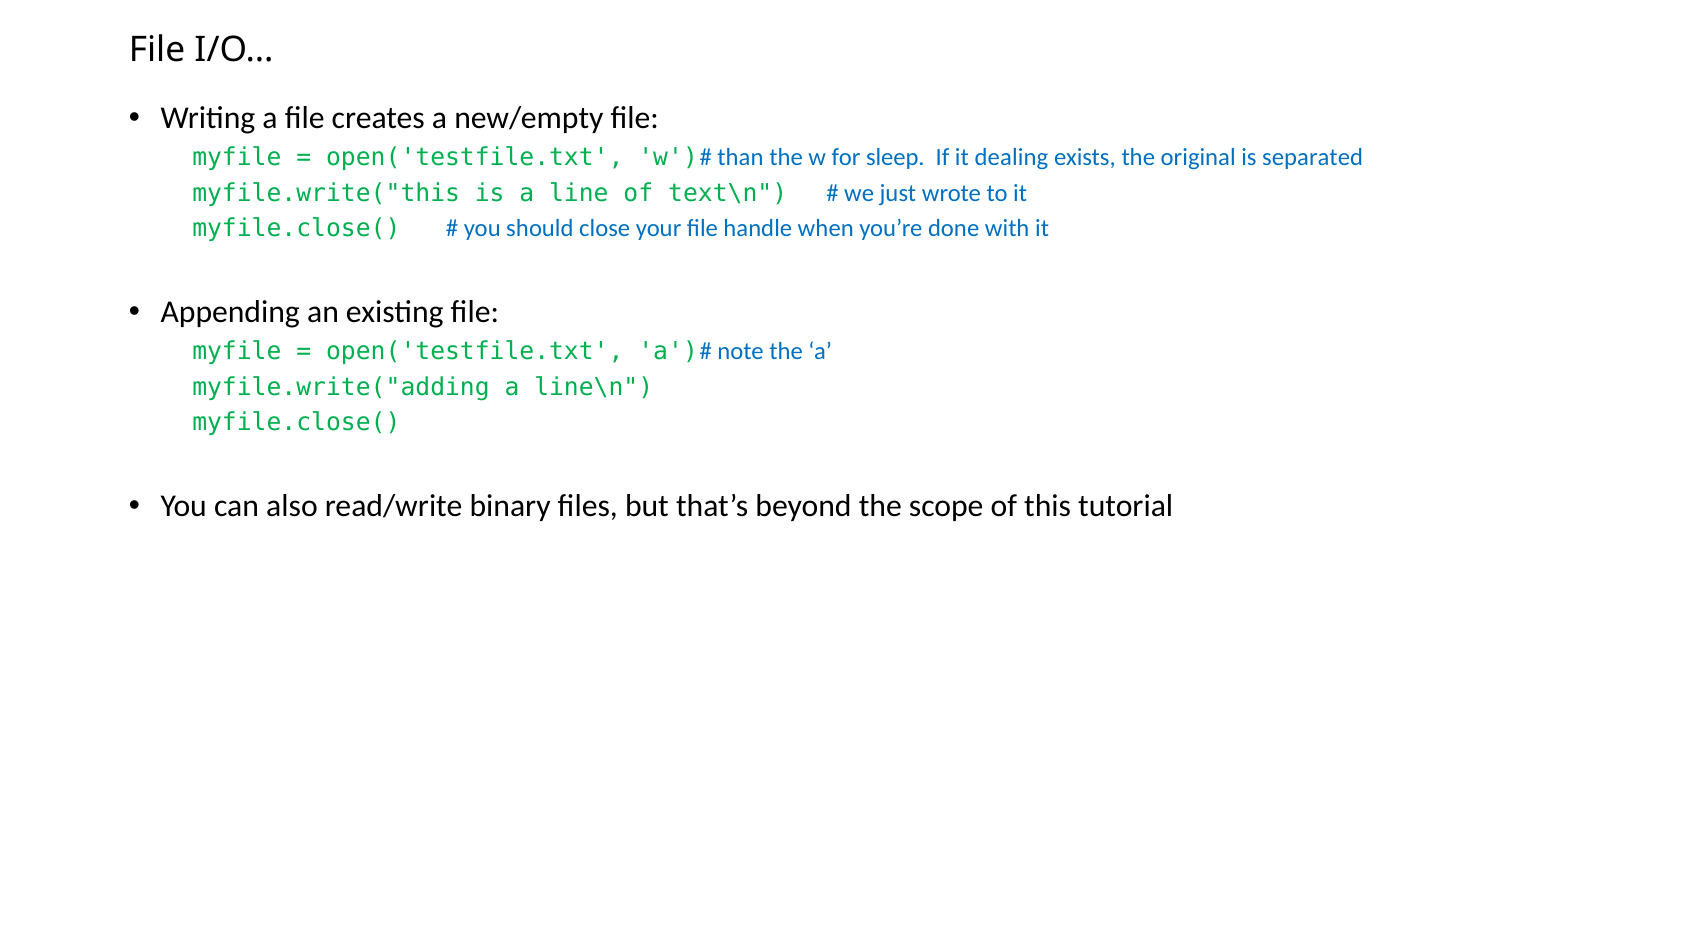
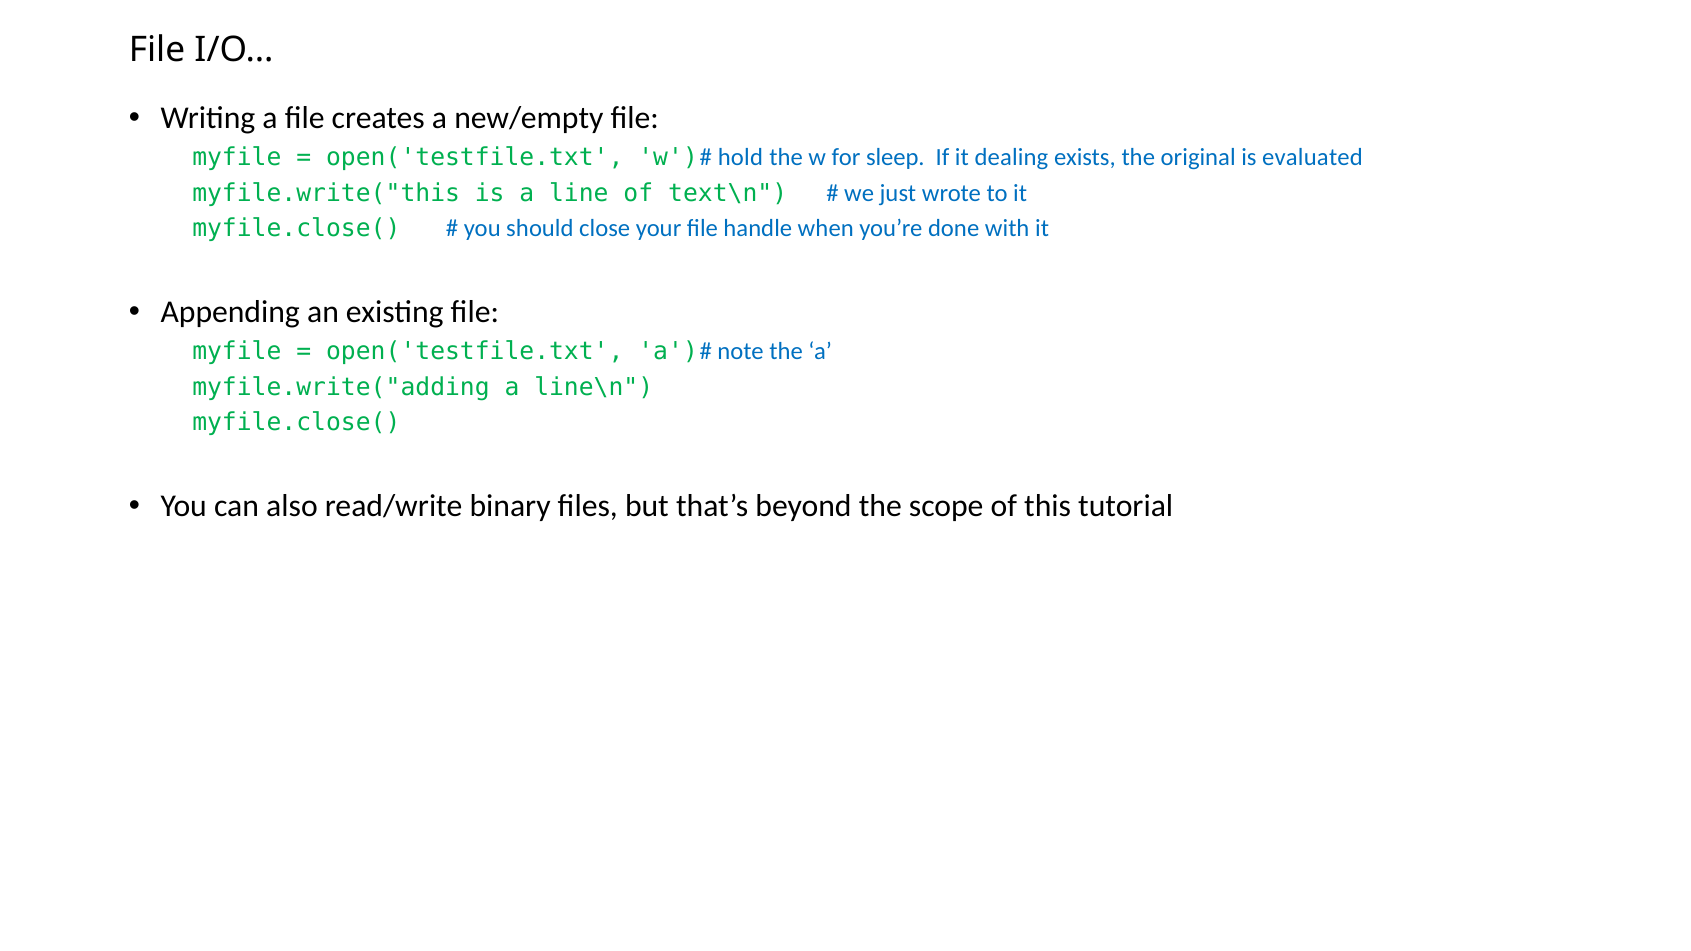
than: than -> hold
separated: separated -> evaluated
